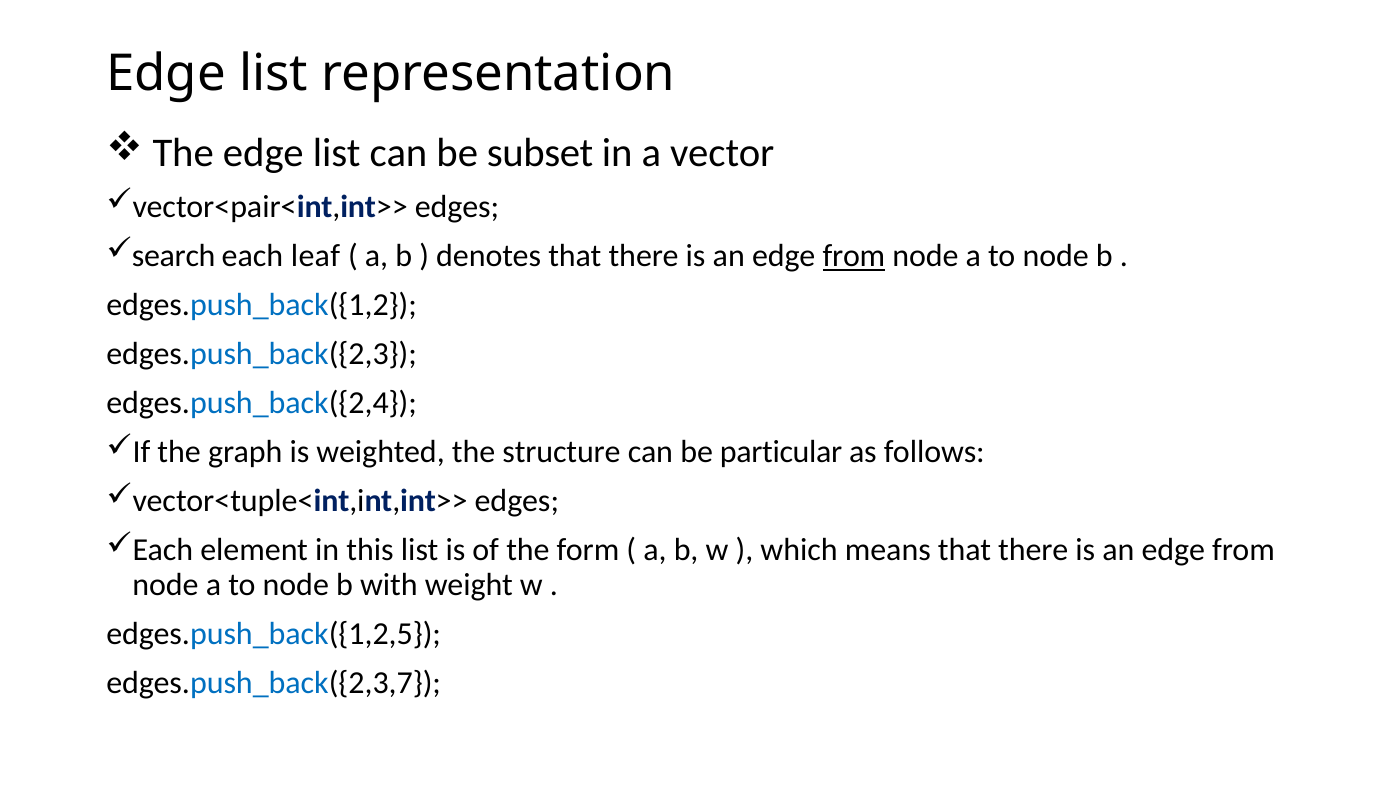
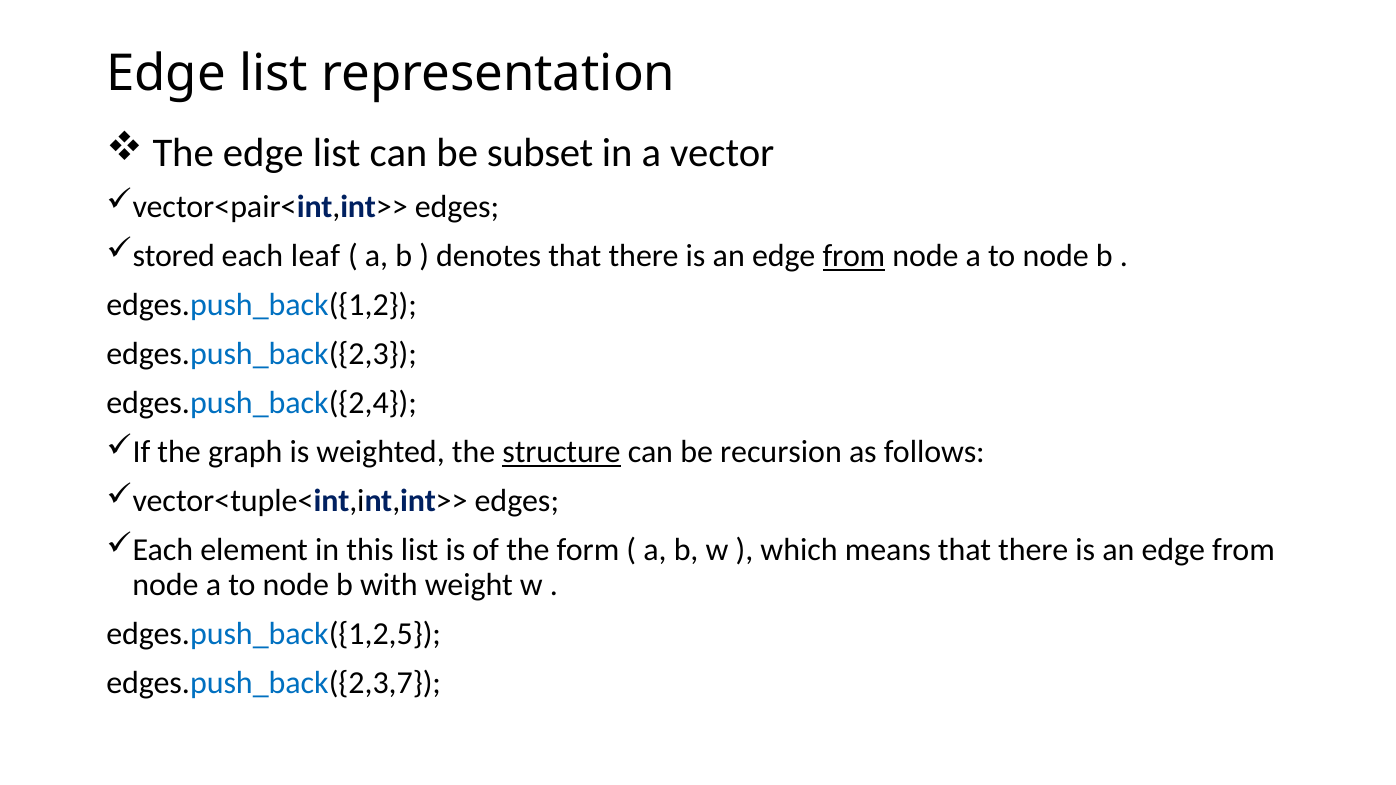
search: search -> stored
structure underline: none -> present
particular: particular -> recursion
